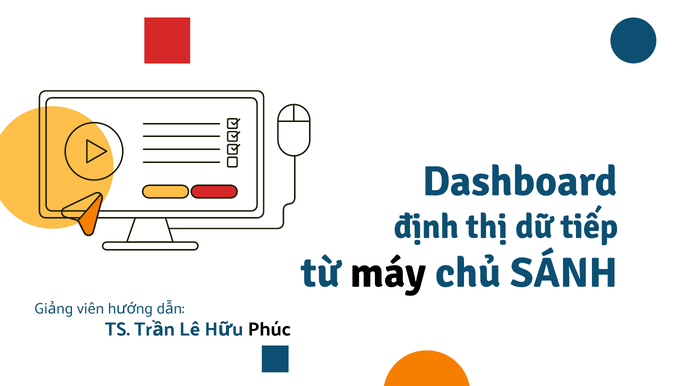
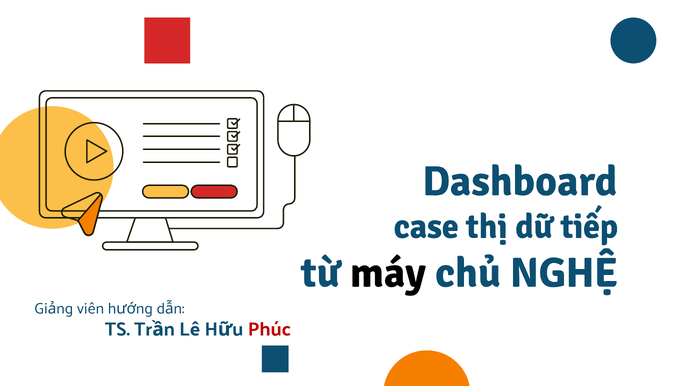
định: định -> case
SÁNH: SÁNH -> NGHỆ
Phúc colour: black -> red
